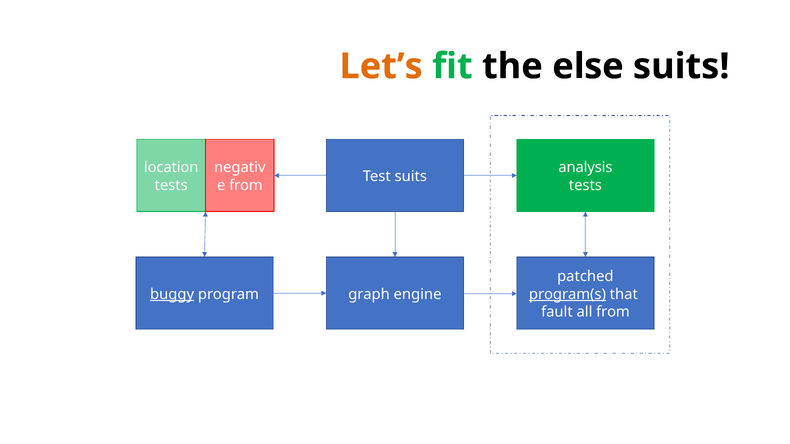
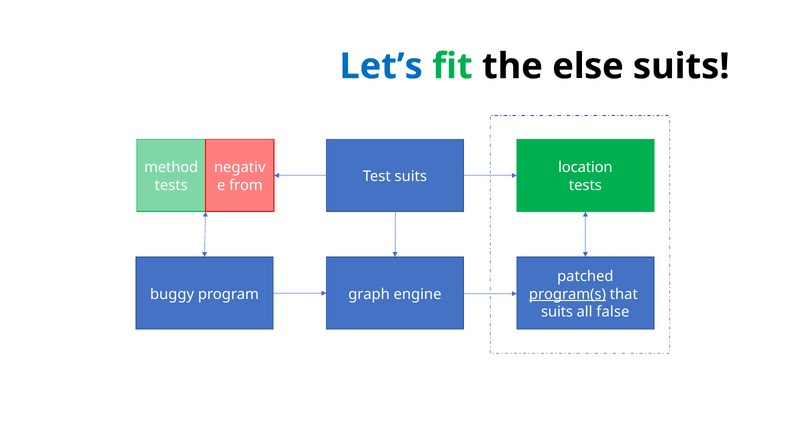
Let’s colour: orange -> blue
location: location -> method
analysis: analysis -> location
buggy underline: present -> none
fault at (557, 312): fault -> suits
all from: from -> false
